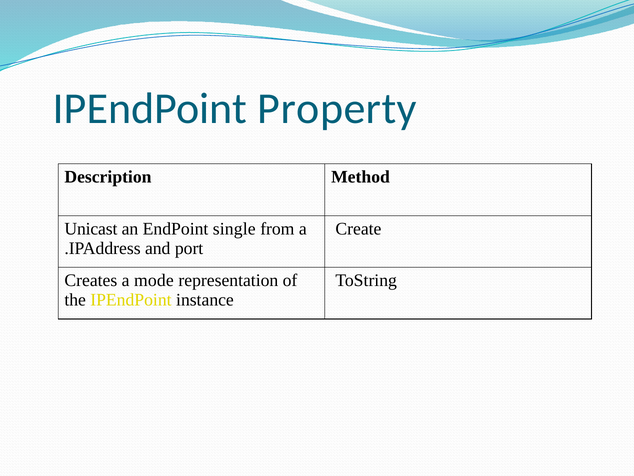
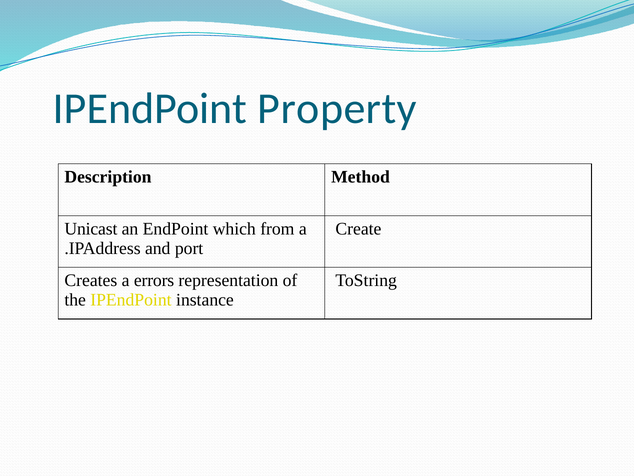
single: single -> which
mode: mode -> errors
